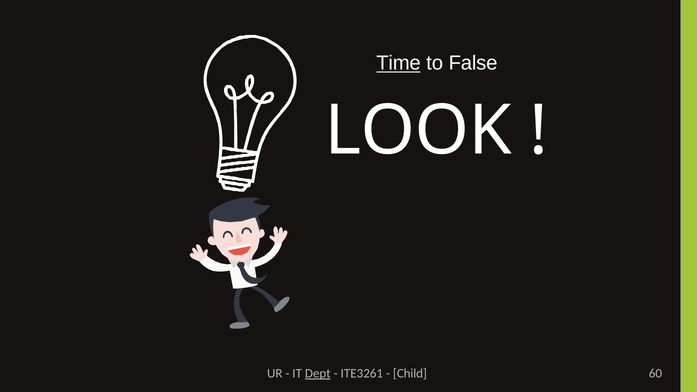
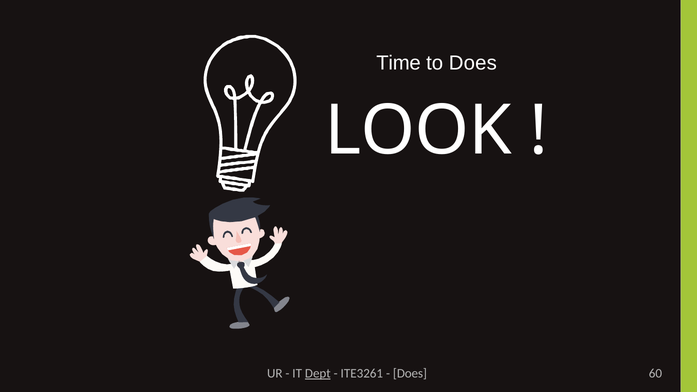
Time underline: present -> none
to False: False -> Does
Child at (410, 373): Child -> Does
